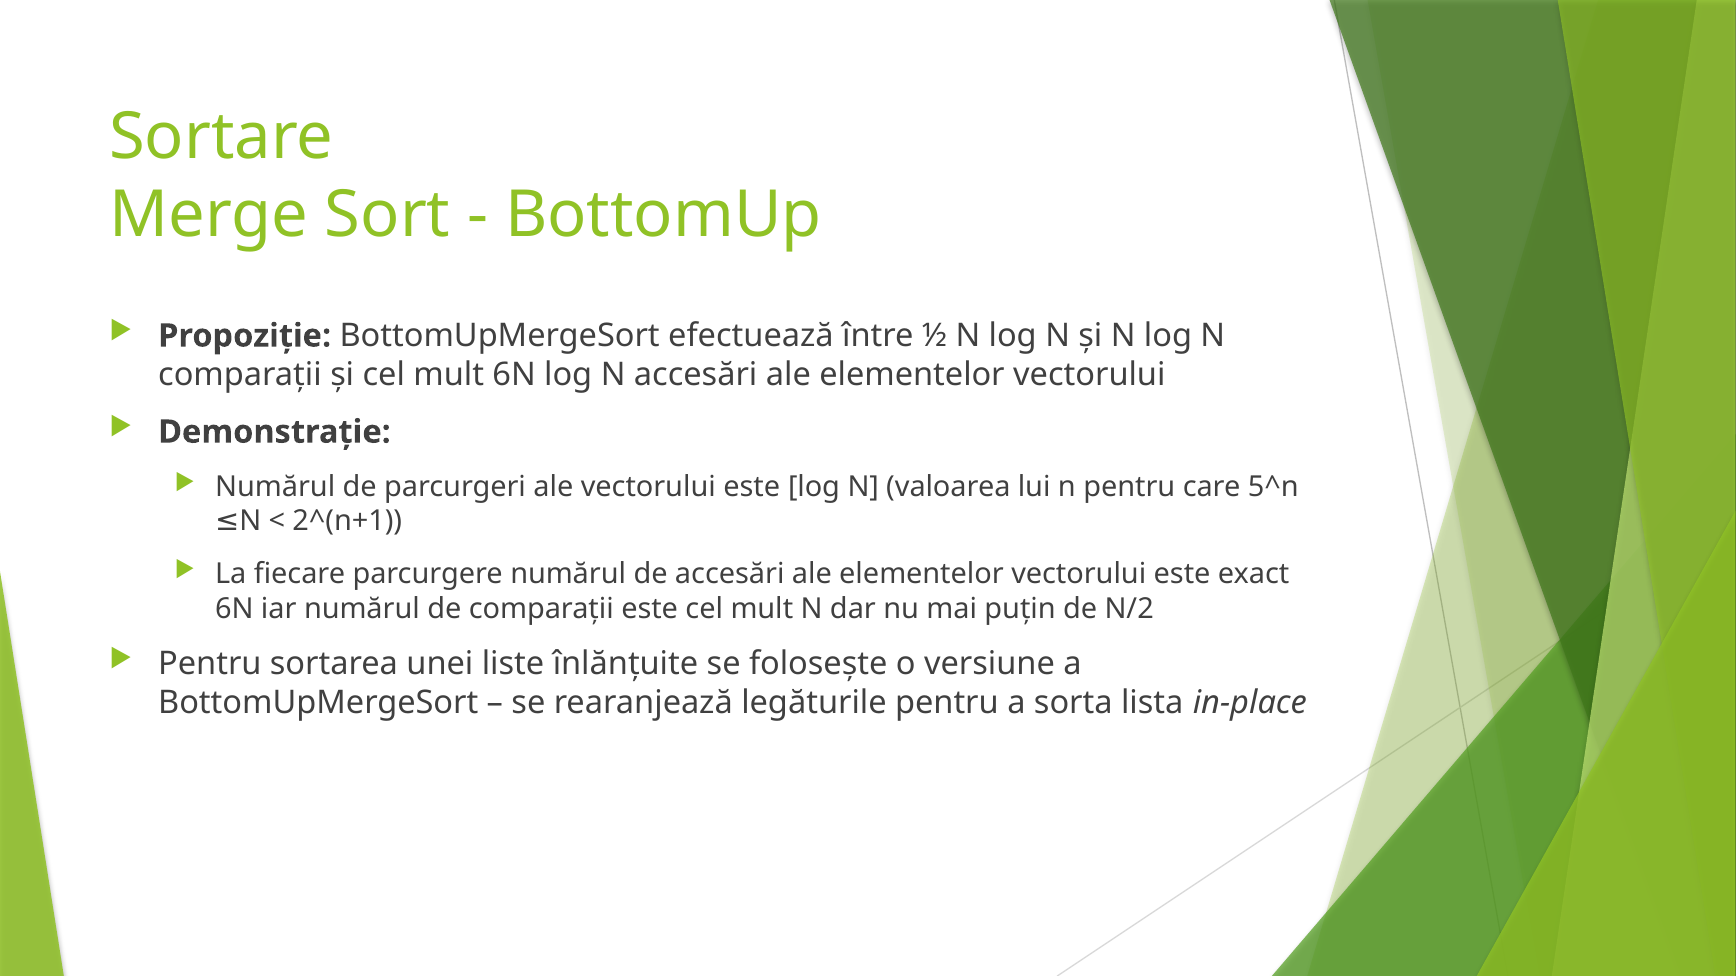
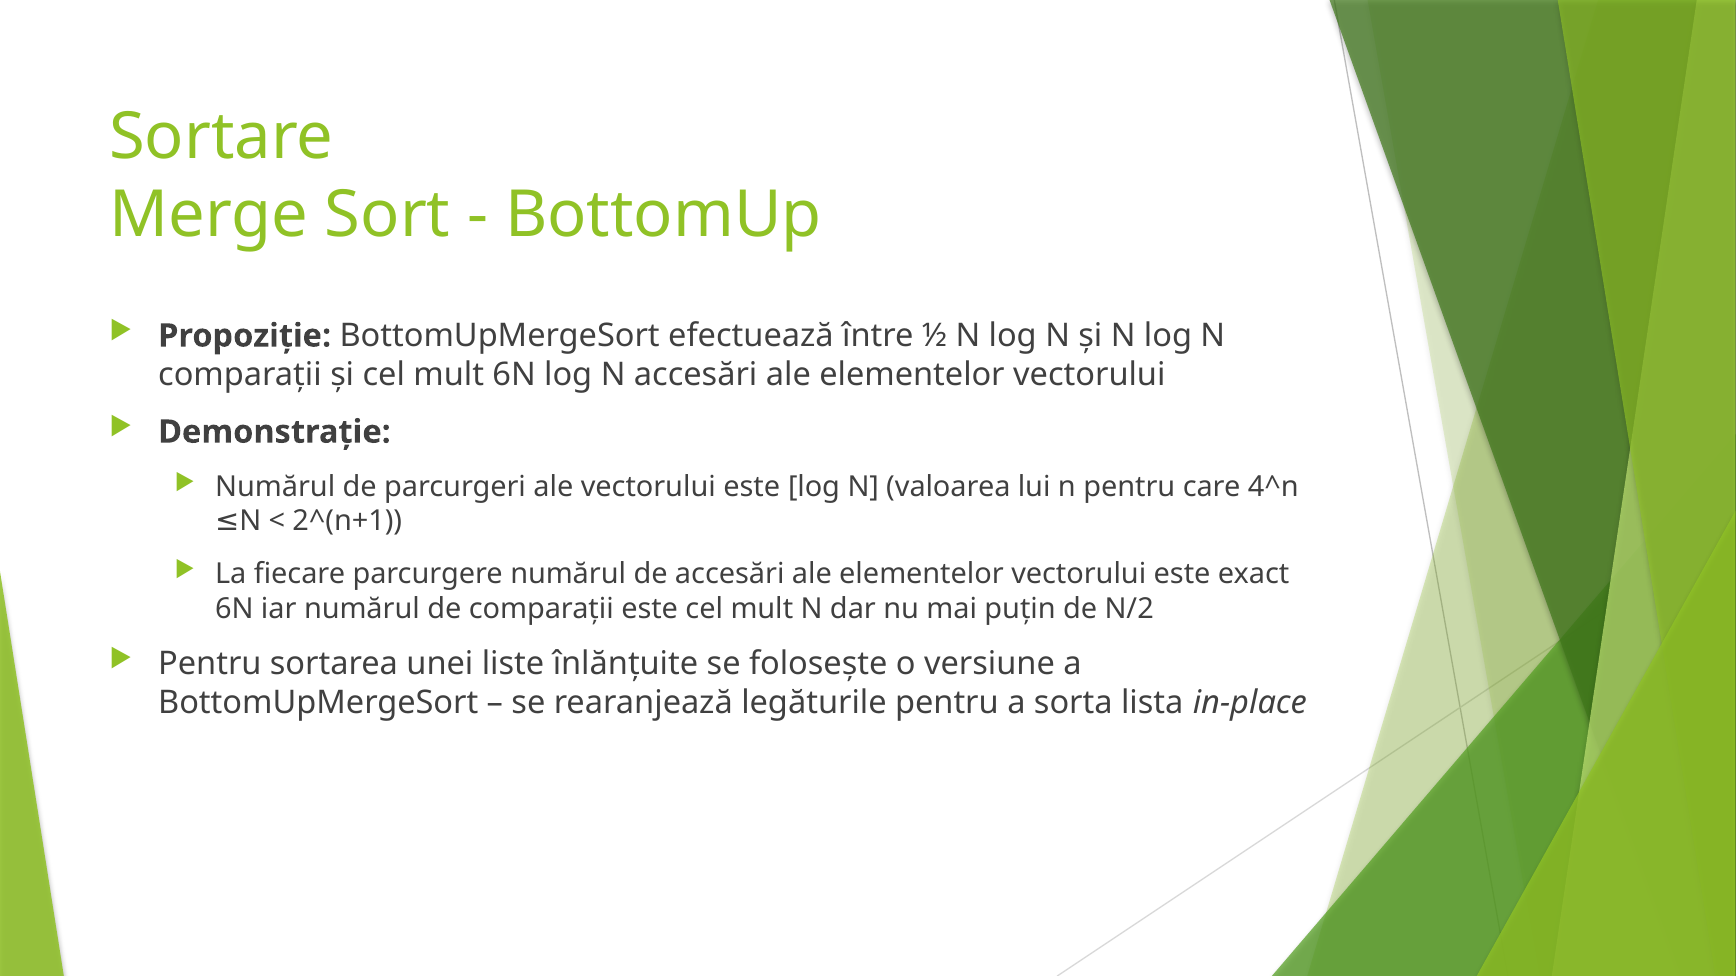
5^n: 5^n -> 4^n
